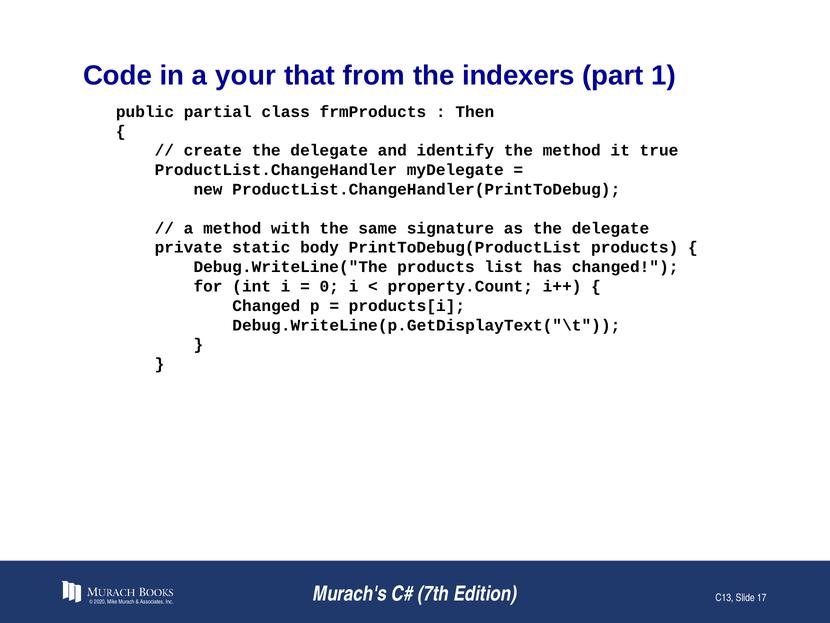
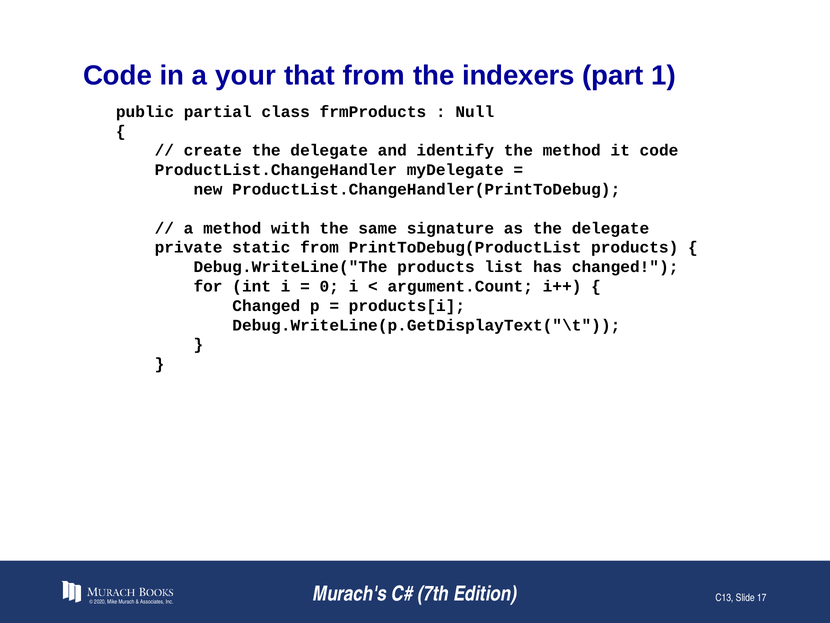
Then: Then -> Null
it true: true -> code
static body: body -> from
property.Count: property.Count -> argument.Count
